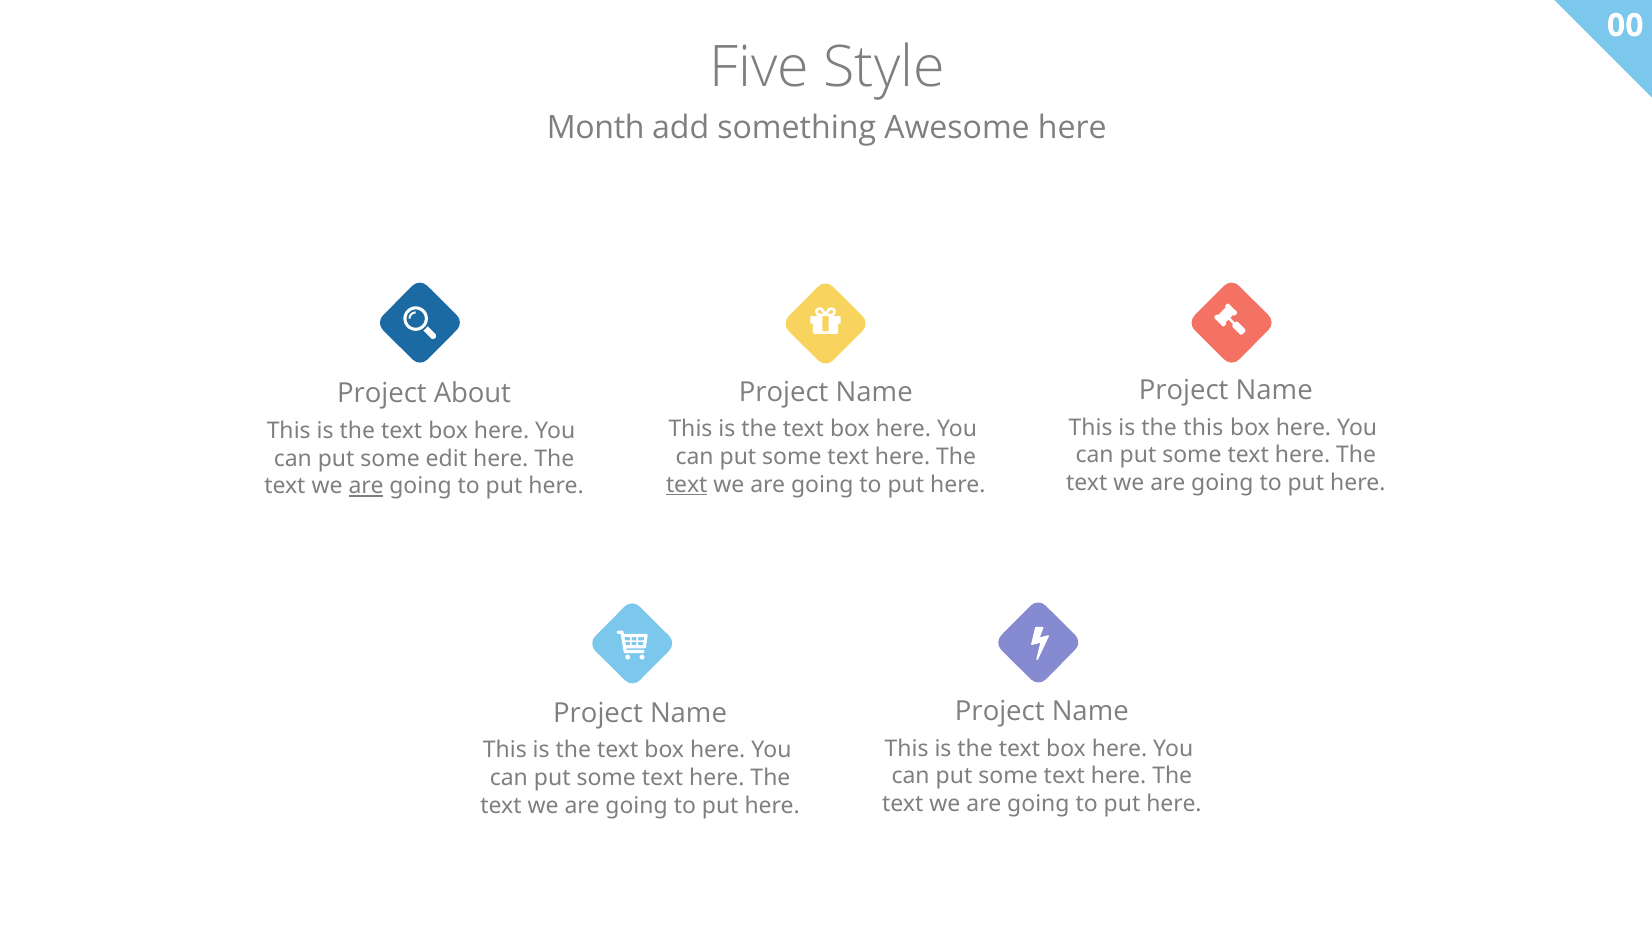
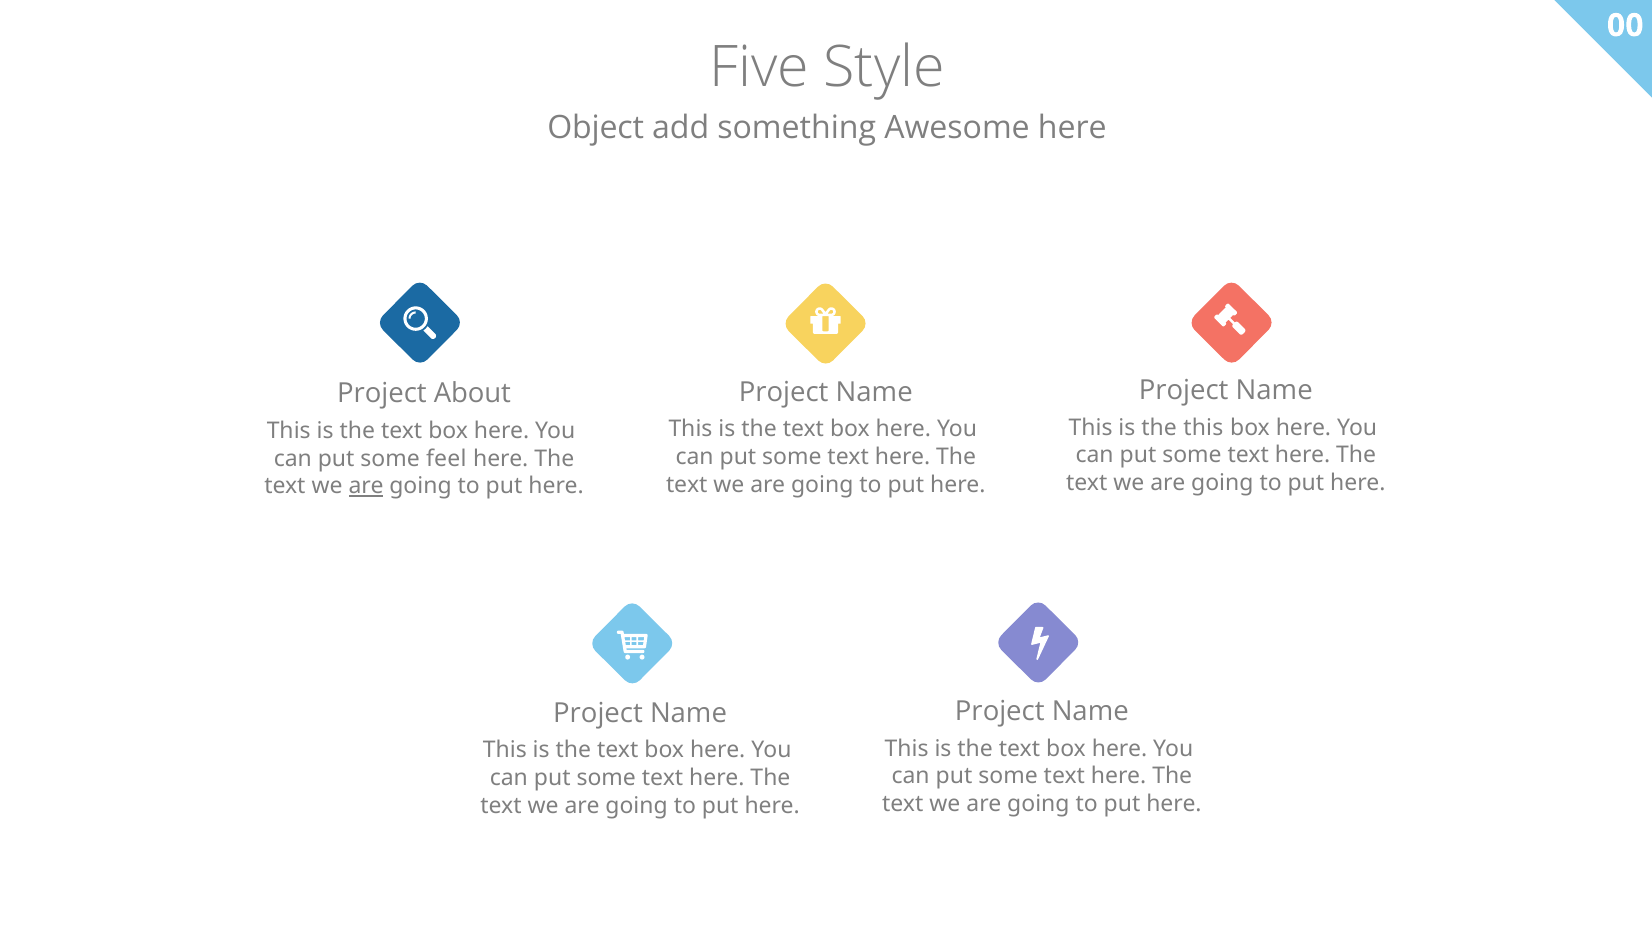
Month: Month -> Object
edit: edit -> feel
text at (687, 485) underline: present -> none
